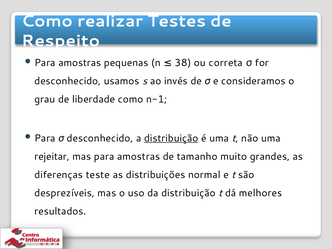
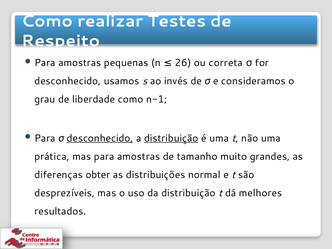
38: 38 -> 26
desconhecido at (100, 138) underline: none -> present
rejeitar: rejeitar -> prática
teste: teste -> obter
